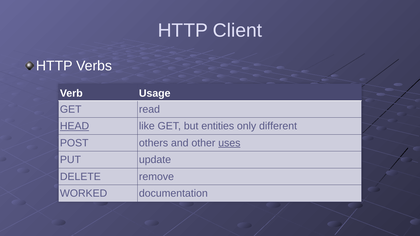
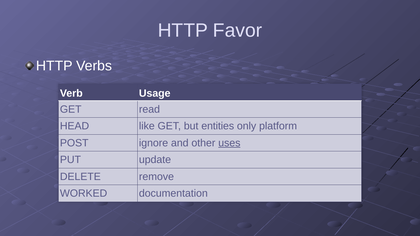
Client: Client -> Favor
HEAD underline: present -> none
different: different -> platform
others: others -> ignore
